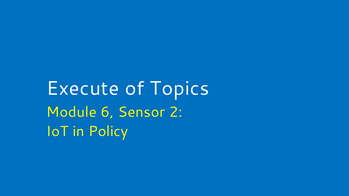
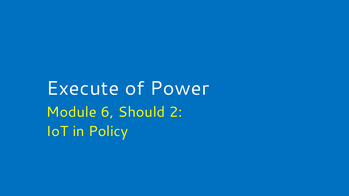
Topics: Topics -> Power
Sensor: Sensor -> Should
